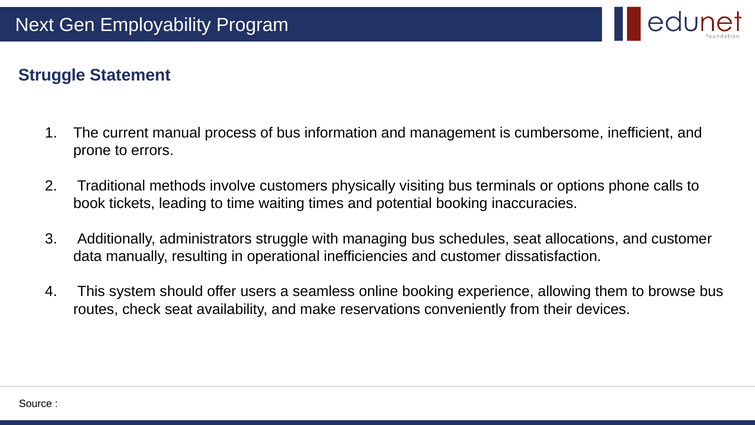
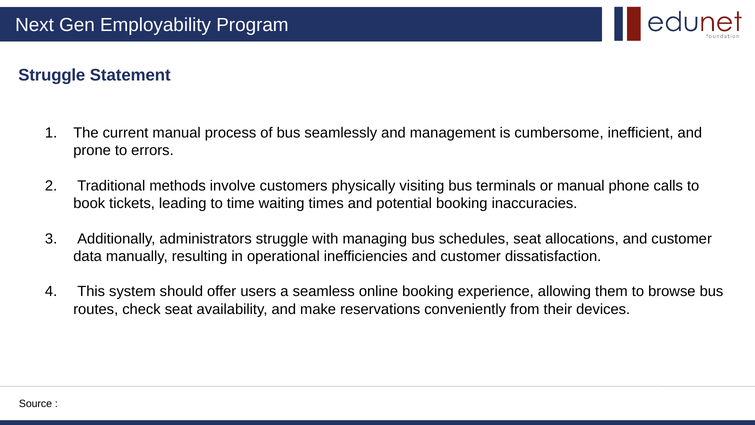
information: information -> seamlessly
or options: options -> manual
